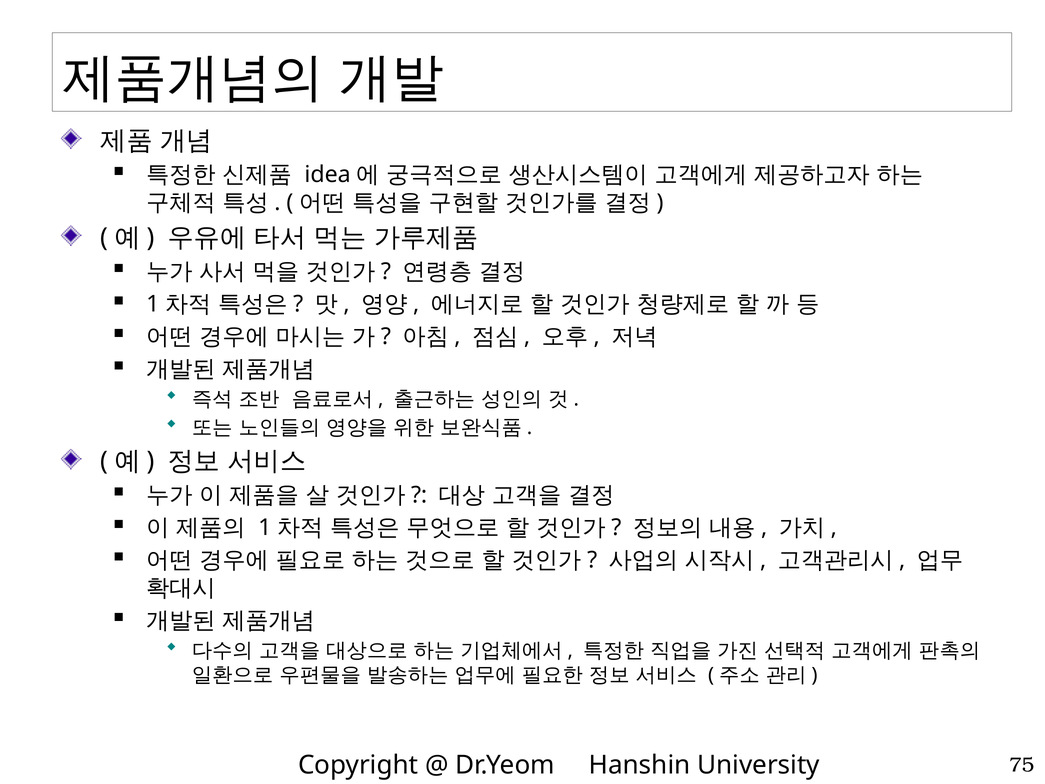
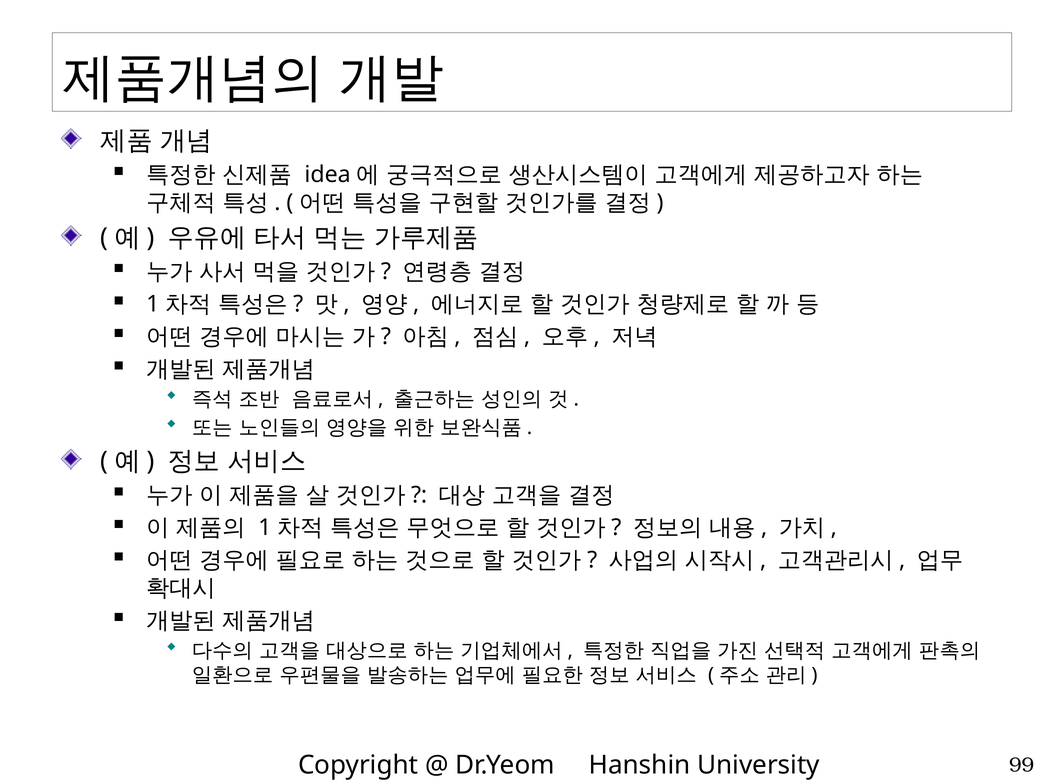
75: 75 -> 99
